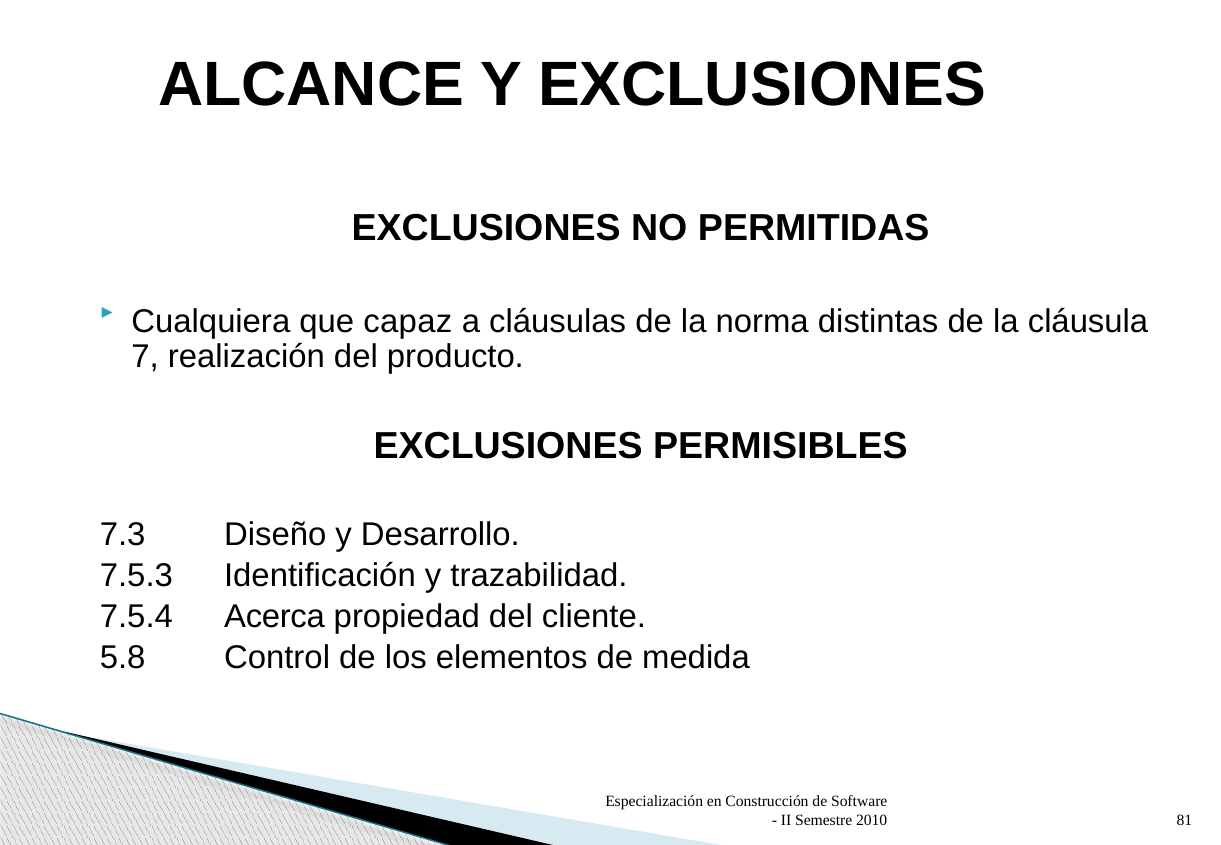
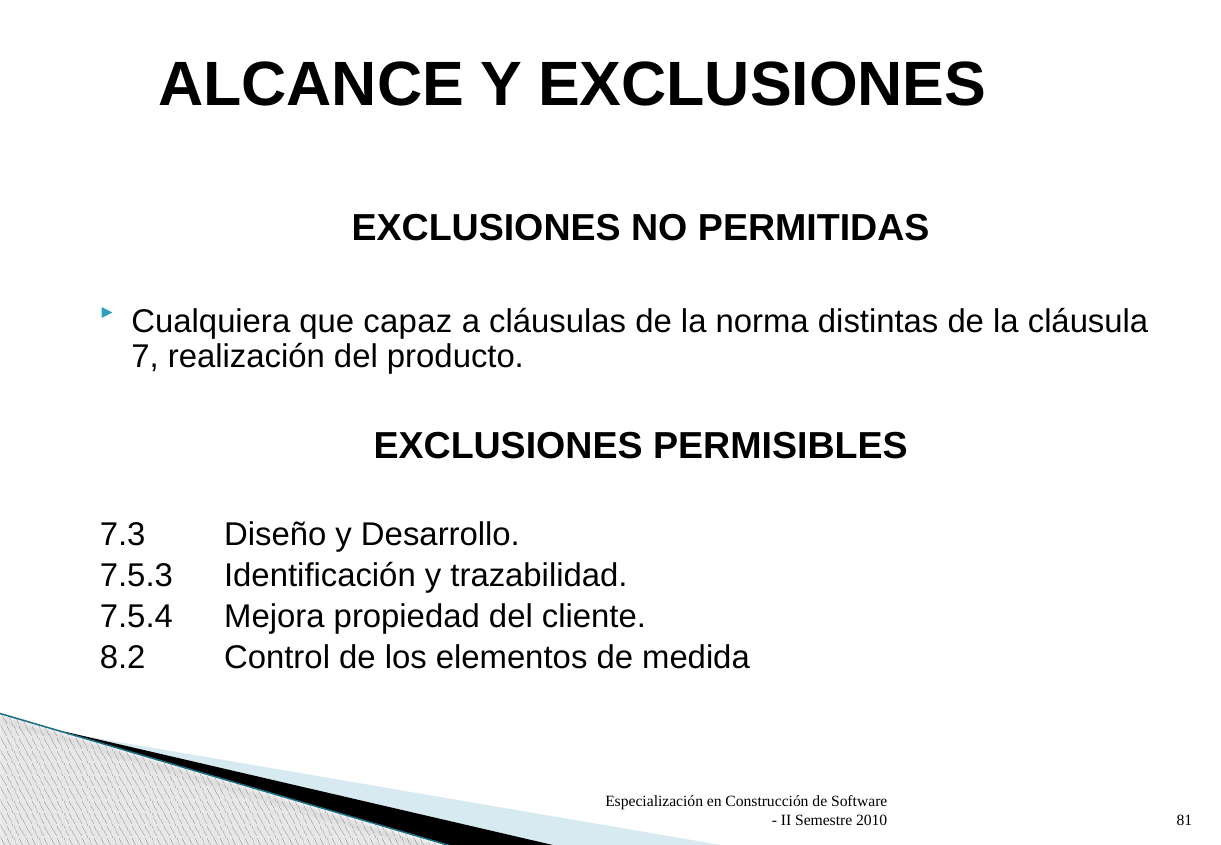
Acerca: Acerca -> Mejora
5.8: 5.8 -> 8.2
